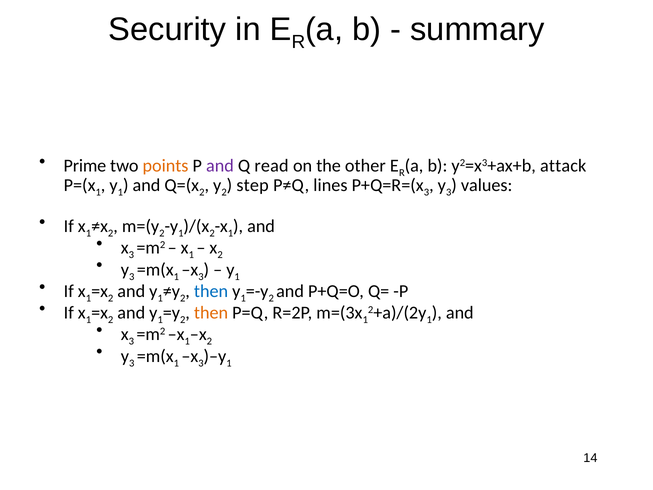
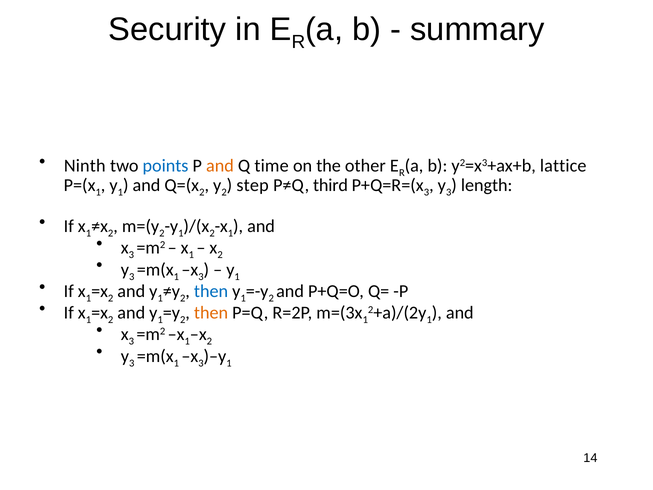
Prime: Prime -> Ninth
points colour: orange -> blue
and at (220, 166) colour: purple -> orange
read: read -> time
attack: attack -> lattice
lines: lines -> third
values: values -> length
